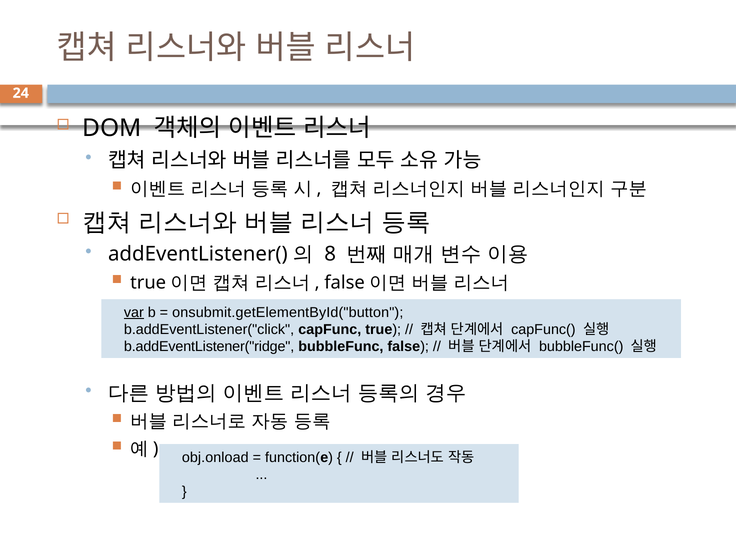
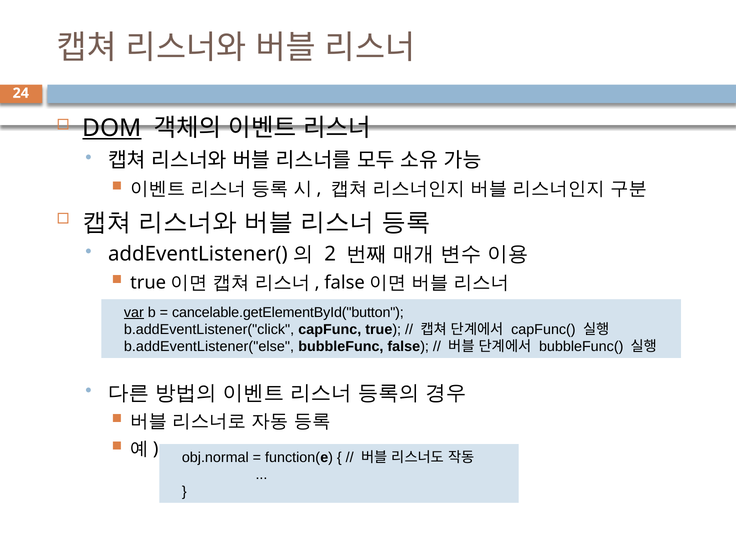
DOM underline: none -> present
8: 8 -> 2
onsubmit.getElementById("button: onsubmit.getElementById("button -> cancelable.getElementById("button
b.addEventListener("ridge: b.addEventListener("ridge -> b.addEventListener("else
obj.onload: obj.onload -> obj.normal
